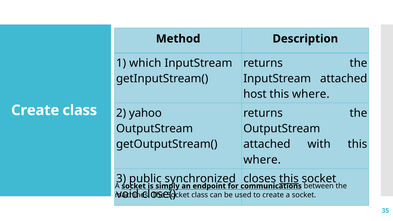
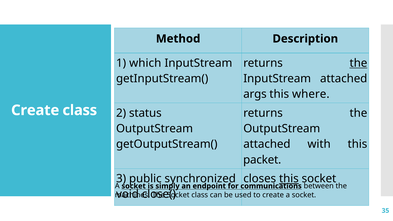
the at (358, 63) underline: none -> present
host: host -> args
yahoo: yahoo -> status
where at (262, 160): where -> packet
